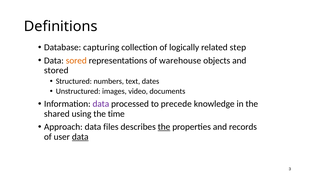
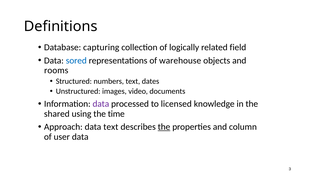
step: step -> field
sored colour: orange -> blue
stored: stored -> rooms
precede: precede -> licensed
data files: files -> text
records: records -> column
data at (80, 137) underline: present -> none
